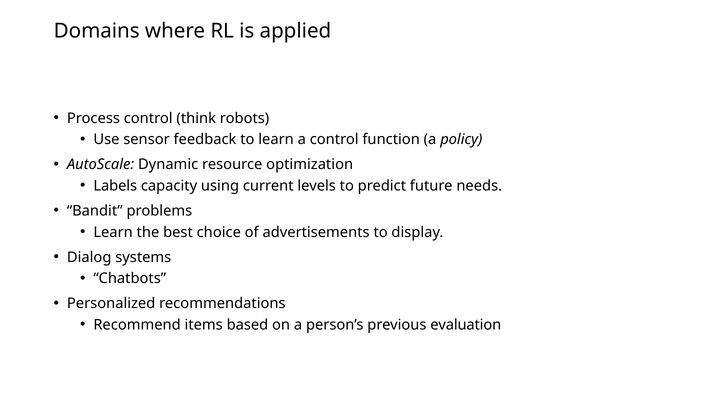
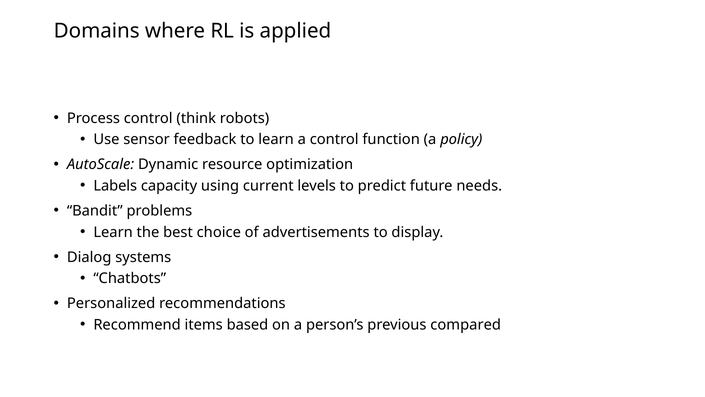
evaluation: evaluation -> compared
